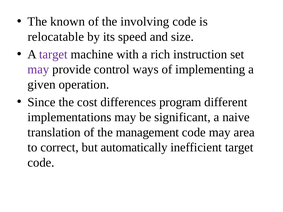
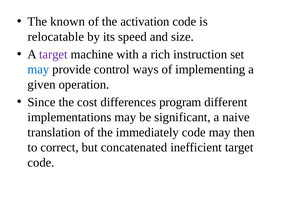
involving: involving -> activation
may at (38, 69) colour: purple -> blue
management: management -> immediately
area: area -> then
automatically: automatically -> concatenated
